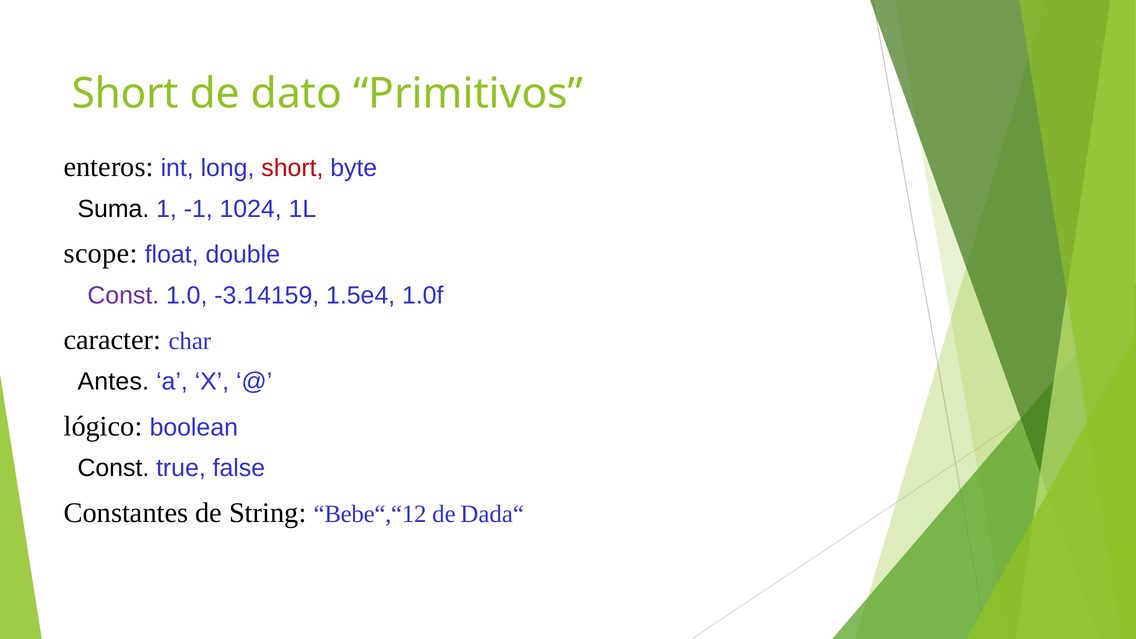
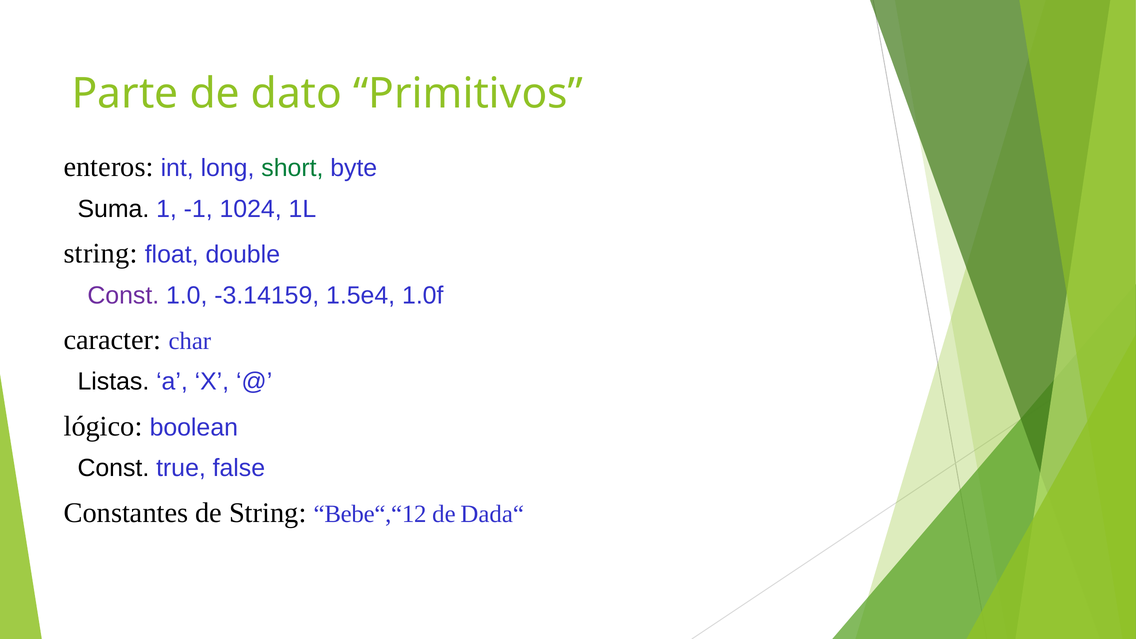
Short at (125, 94): Short -> Parte
short at (292, 168) colour: red -> green
scope at (101, 253): scope -> string
Antes: Antes -> Listas
